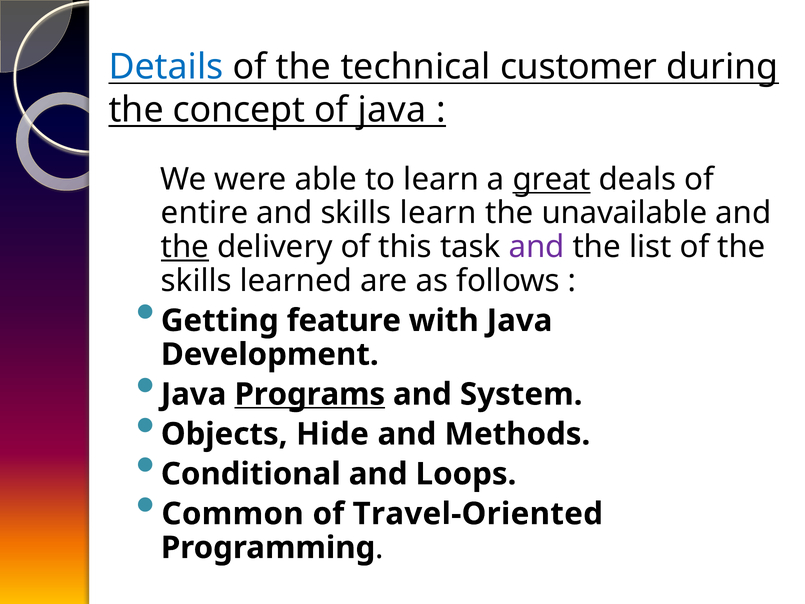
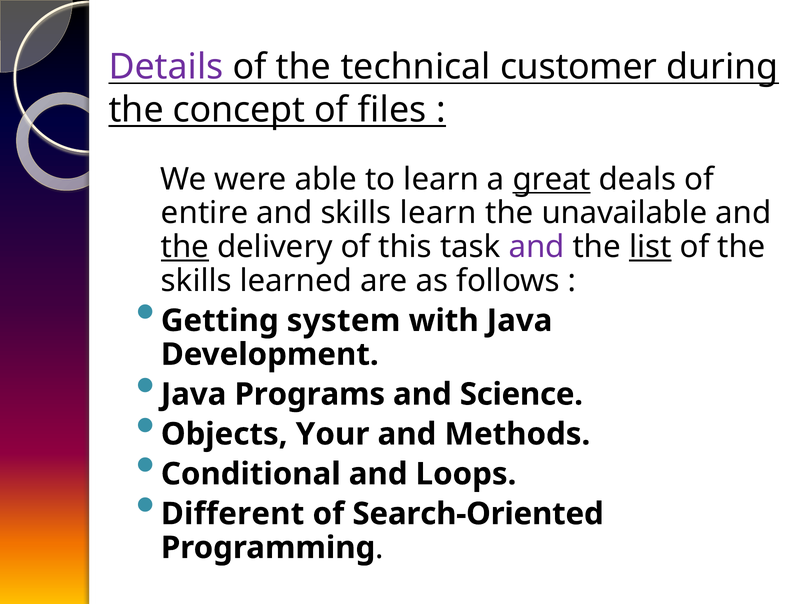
Details colour: blue -> purple
of java: java -> files
list underline: none -> present
feature: feature -> system
Programs underline: present -> none
System: System -> Science
Hide: Hide -> Your
Common: Common -> Different
Travel-Oriented: Travel-Oriented -> Search-Oriented
